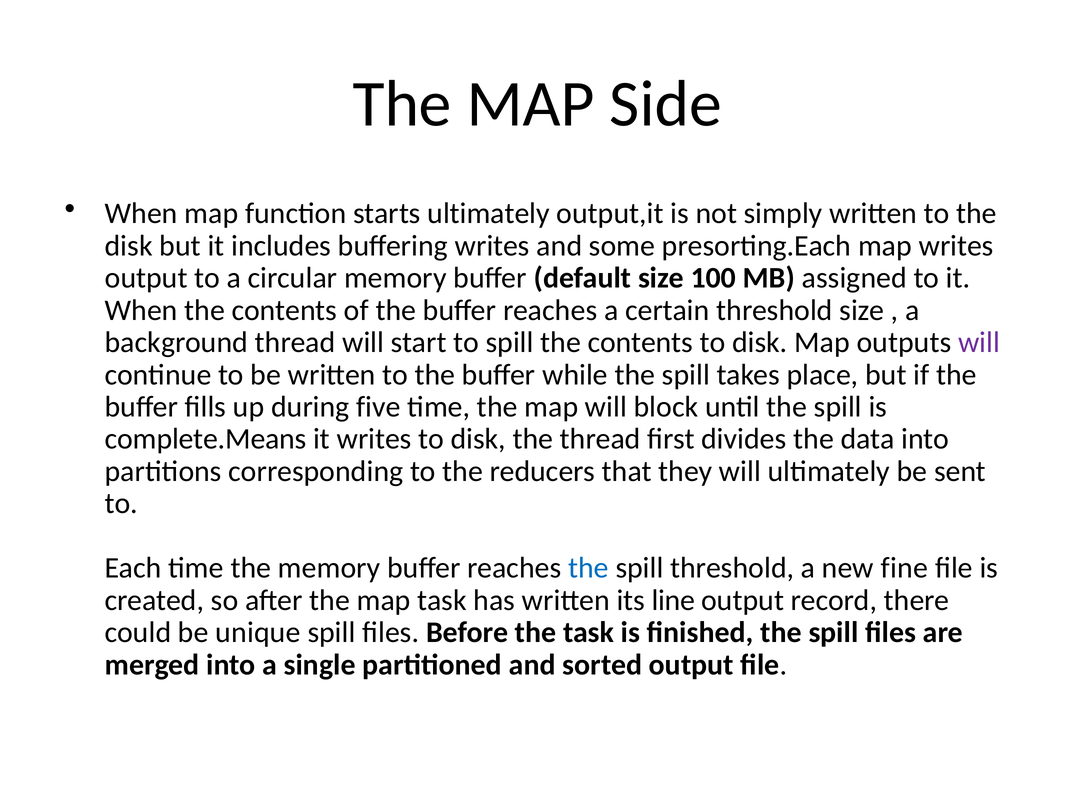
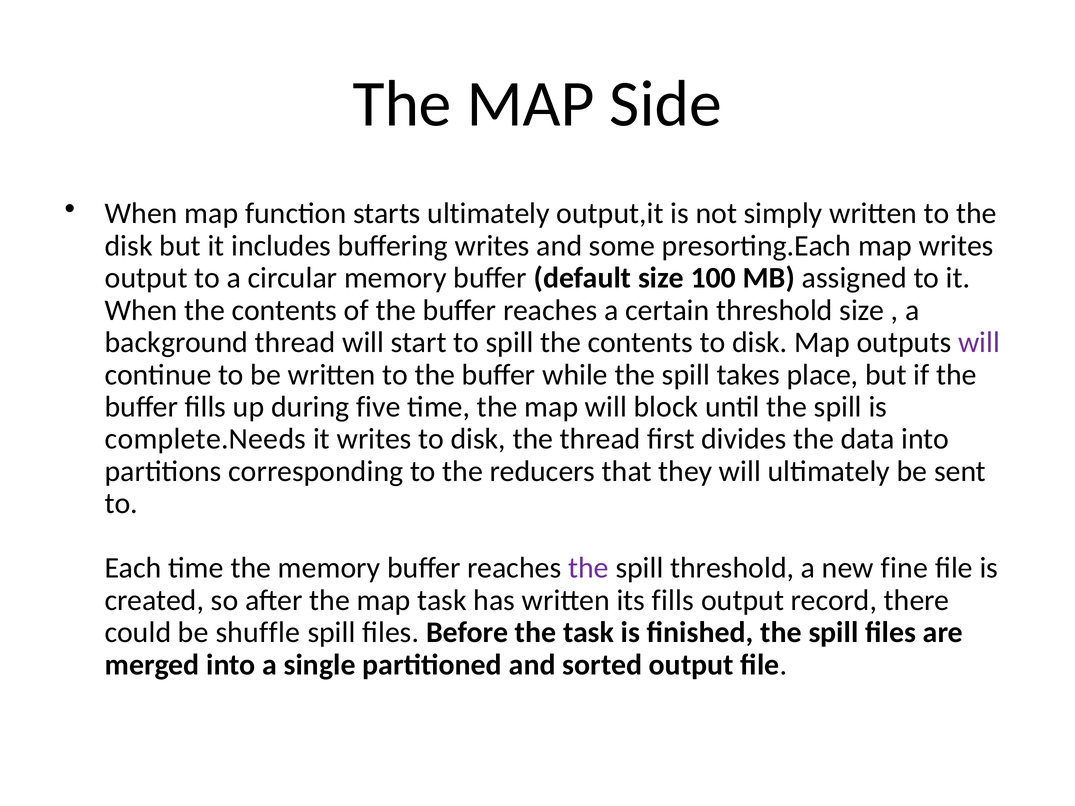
complete.Means: complete.Means -> complete.Needs
the at (588, 568) colour: blue -> purple
its line: line -> fills
unique: unique -> shuffle
